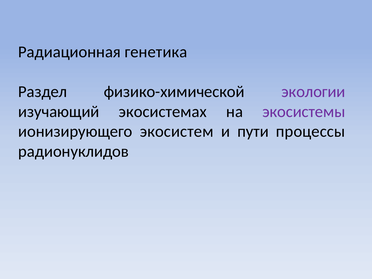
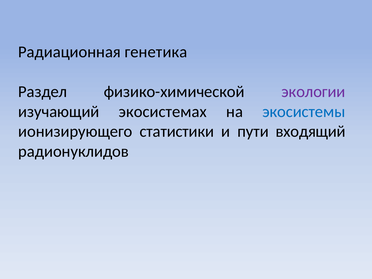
экосистемы colour: purple -> blue
экосистем: экосистем -> статистики
процессы: процессы -> входящий
